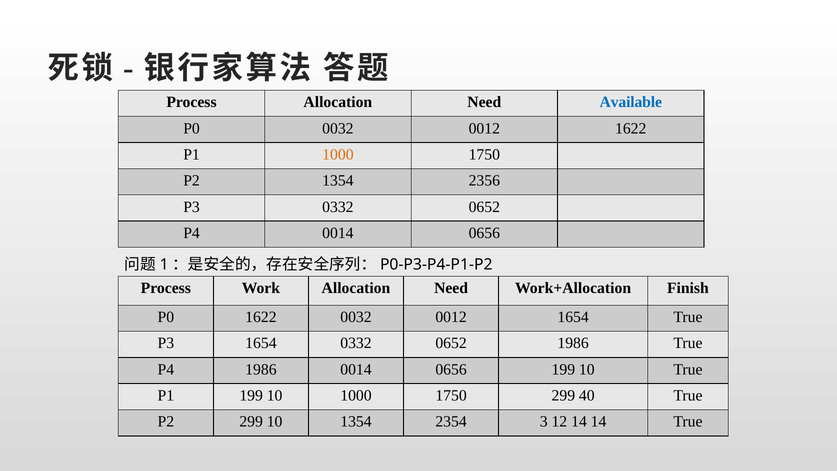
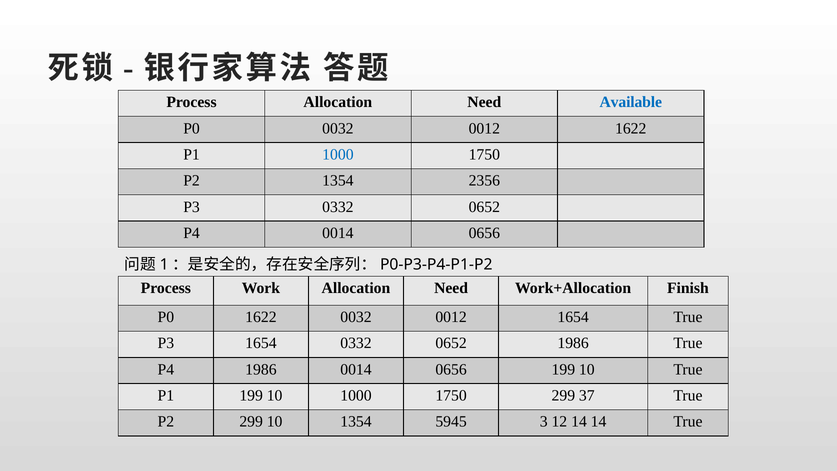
1000 at (338, 154) colour: orange -> blue
40: 40 -> 37
2354: 2354 -> 5945
